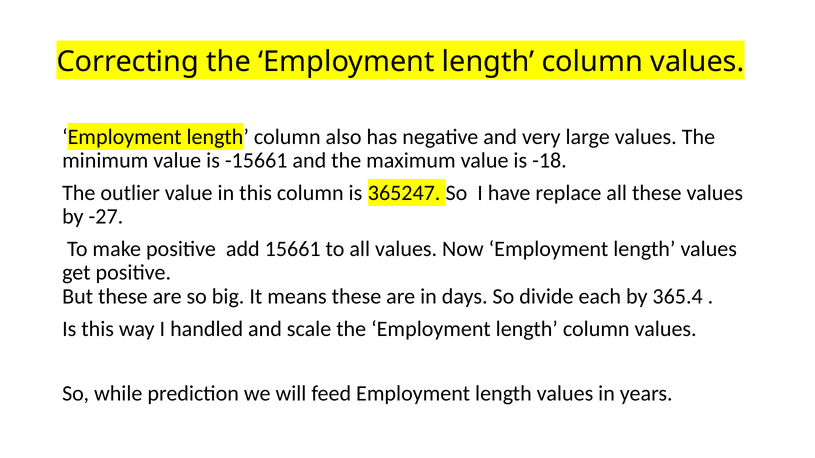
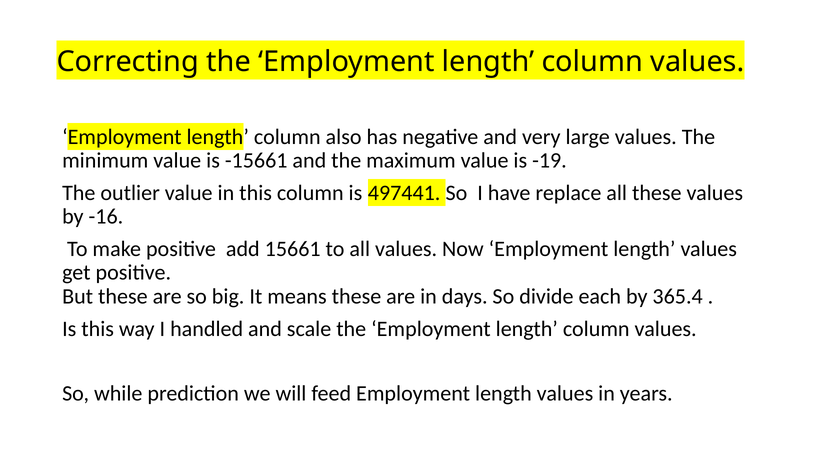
-18: -18 -> -19
365247: 365247 -> 497441
-27: -27 -> -16
